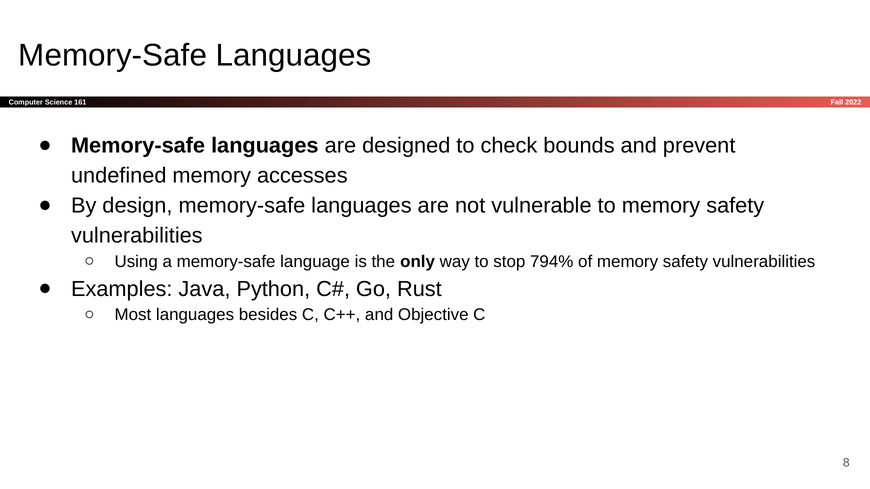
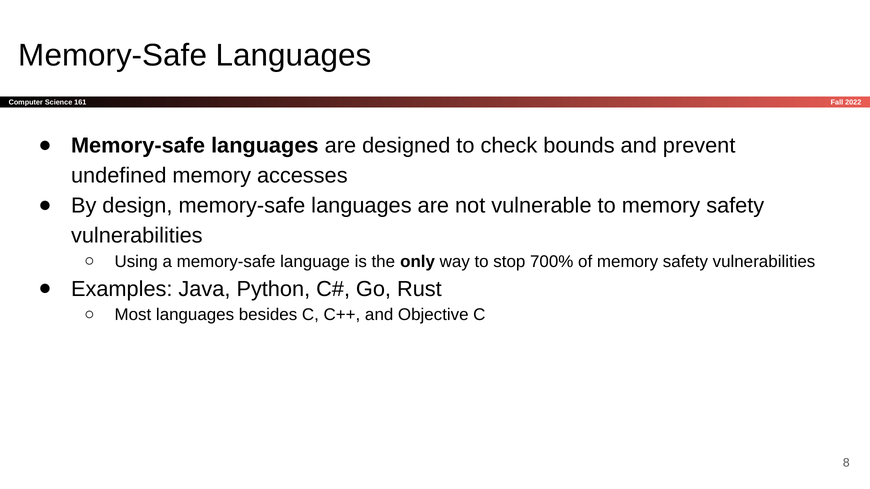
794%: 794% -> 700%
